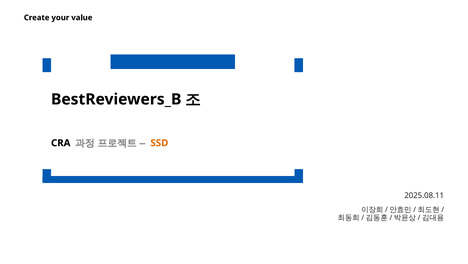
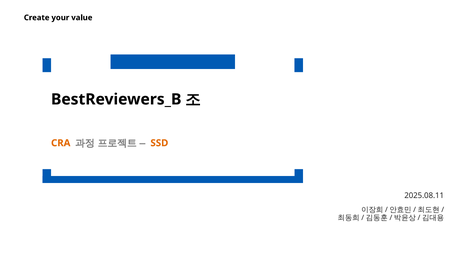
CRA colour: black -> orange
